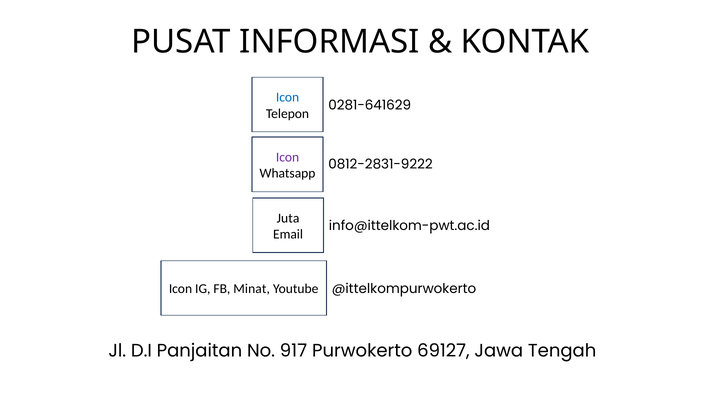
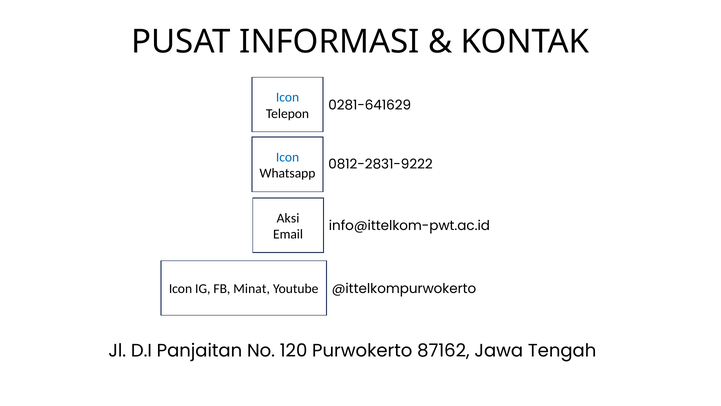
Icon at (288, 157) colour: purple -> blue
Juta: Juta -> Aksi
917: 917 -> 120
69127: 69127 -> 87162
